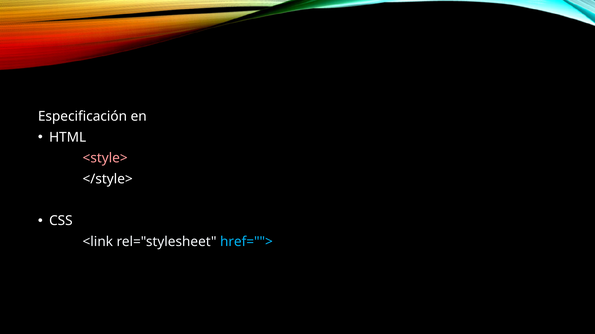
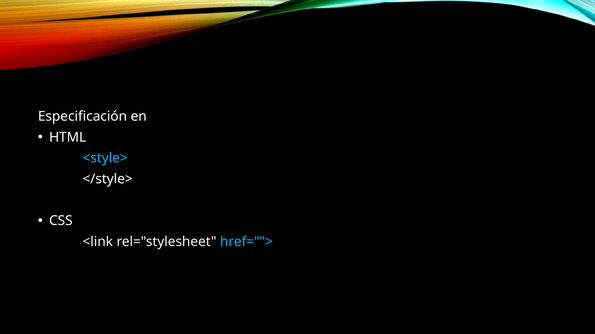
<style> colour: pink -> light blue
